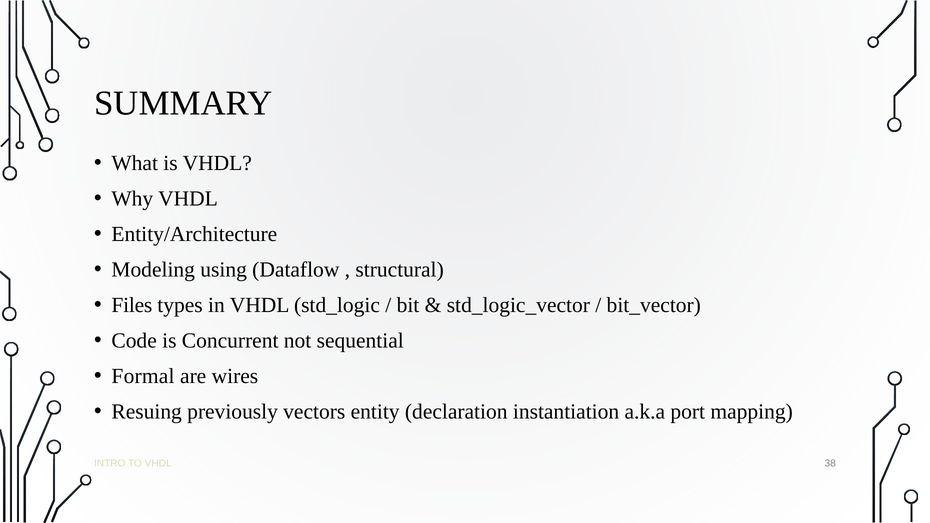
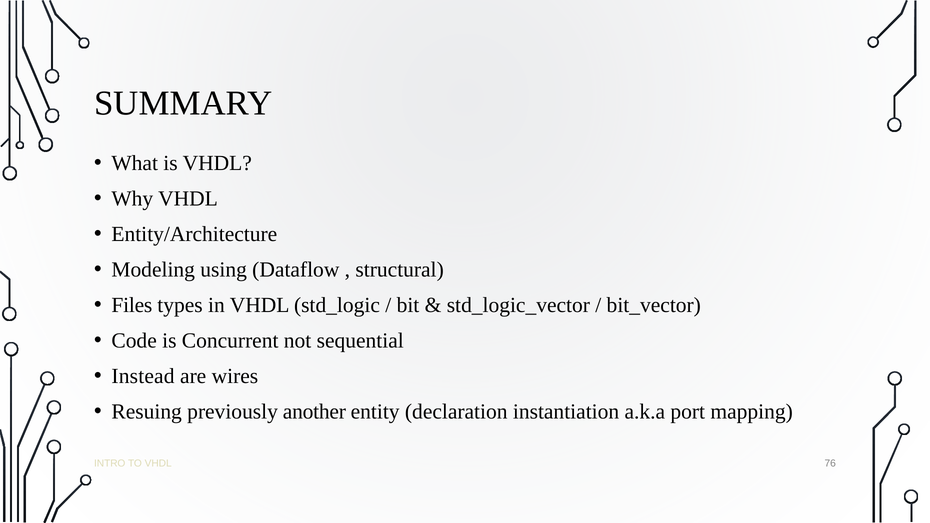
Formal: Formal -> Instead
vectors: vectors -> another
38: 38 -> 76
